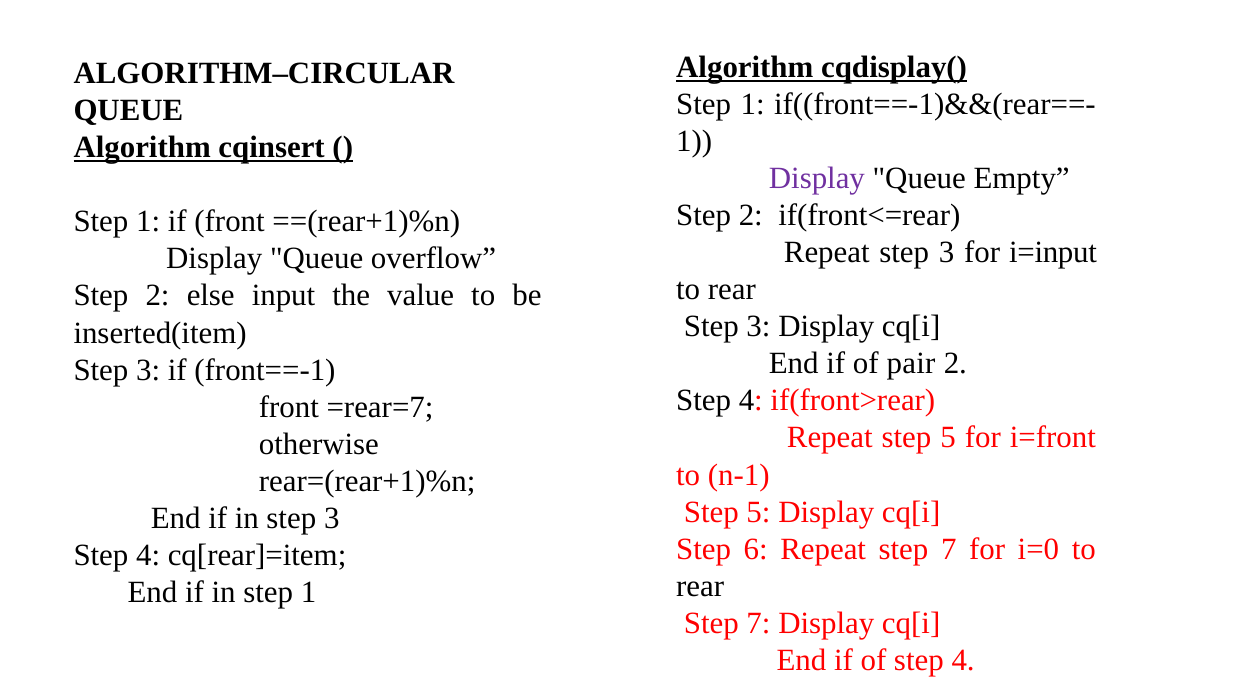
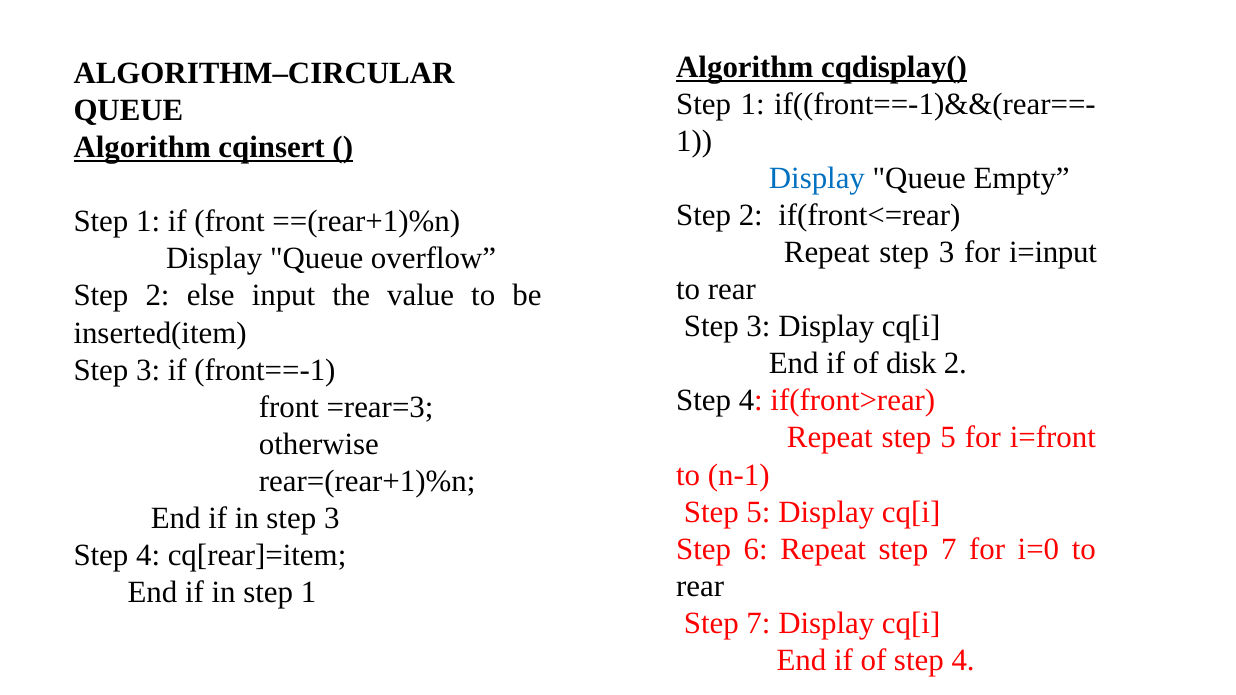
Display at (817, 178) colour: purple -> blue
pair: pair -> disk
=rear=7: =rear=7 -> =rear=3
